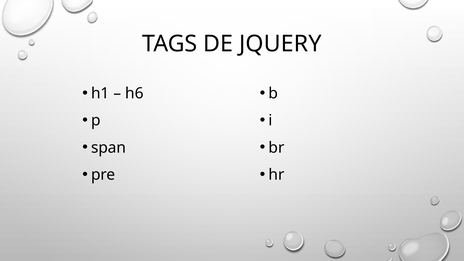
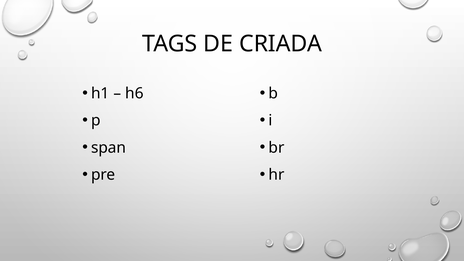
JQUERY: JQUERY -> CRIADA
